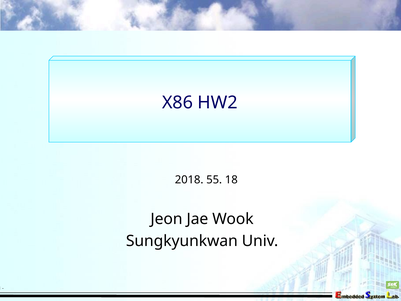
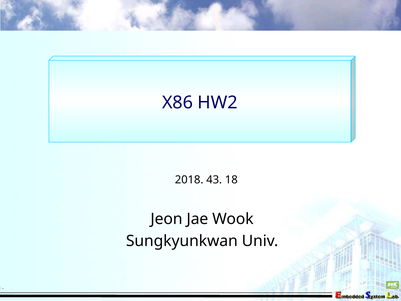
55: 55 -> 43
